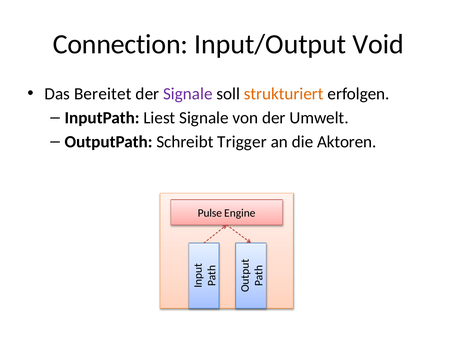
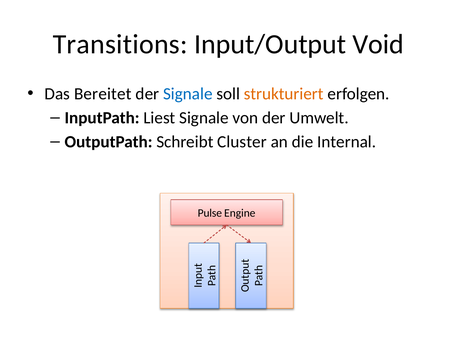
Connection: Connection -> Transitions
Signale at (188, 94) colour: purple -> blue
Trigger: Trigger -> Cluster
Aktoren: Aktoren -> Internal
